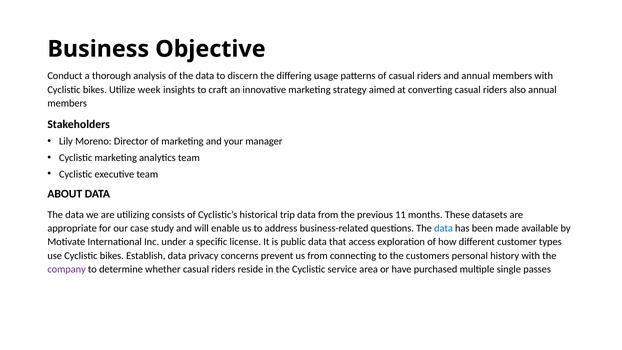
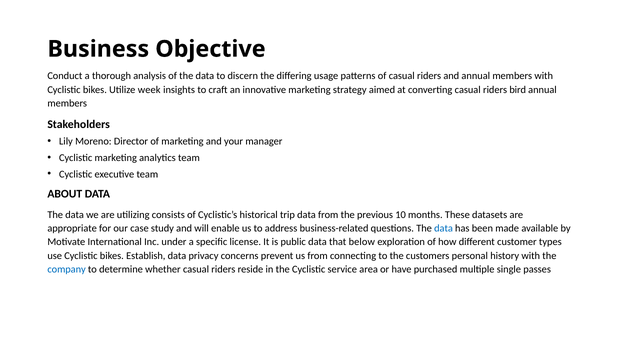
also: also -> bird
11: 11 -> 10
access: access -> below
company colour: purple -> blue
